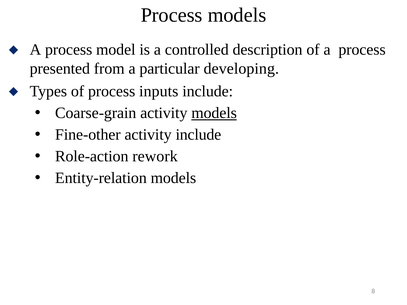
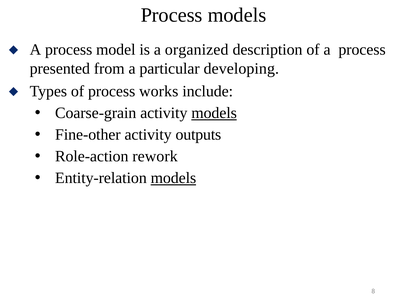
controlled: controlled -> organized
inputs: inputs -> works
activity include: include -> outputs
models at (173, 178) underline: none -> present
